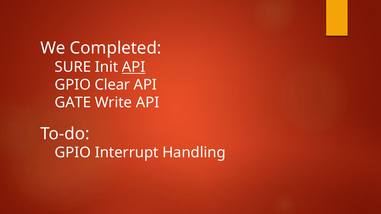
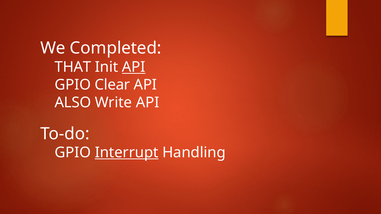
SURE: SURE -> THAT
GATE: GATE -> ALSO
Interrupt underline: none -> present
